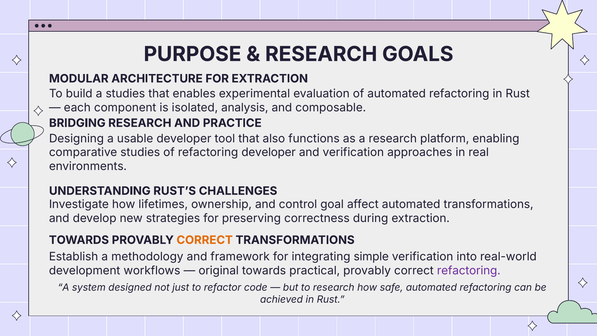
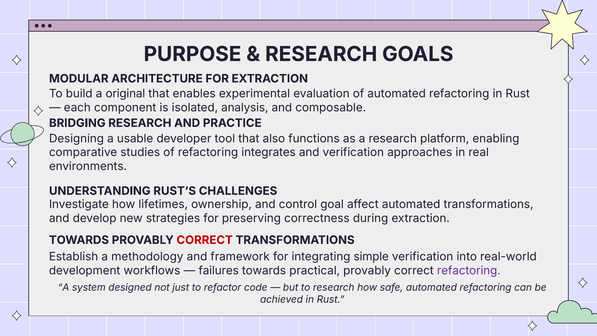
a studies: studies -> original
refactoring developer: developer -> integrates
CORRECT at (205, 240) colour: orange -> red
original: original -> failures
